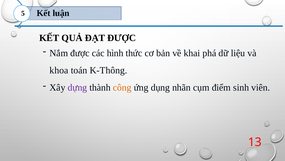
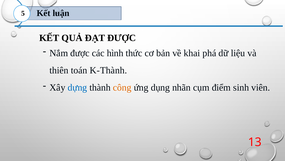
khoa: khoa -> thiên
K-Thông: K-Thông -> K-Thành
dựng colour: purple -> blue
